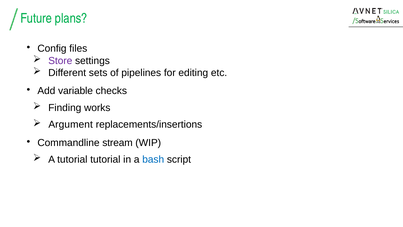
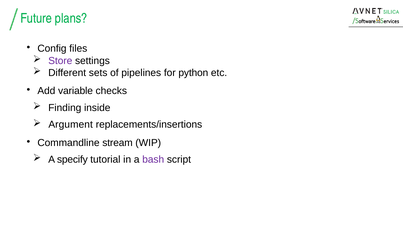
editing: editing -> python
works: works -> inside
A tutorial: tutorial -> specify
bash colour: blue -> purple
